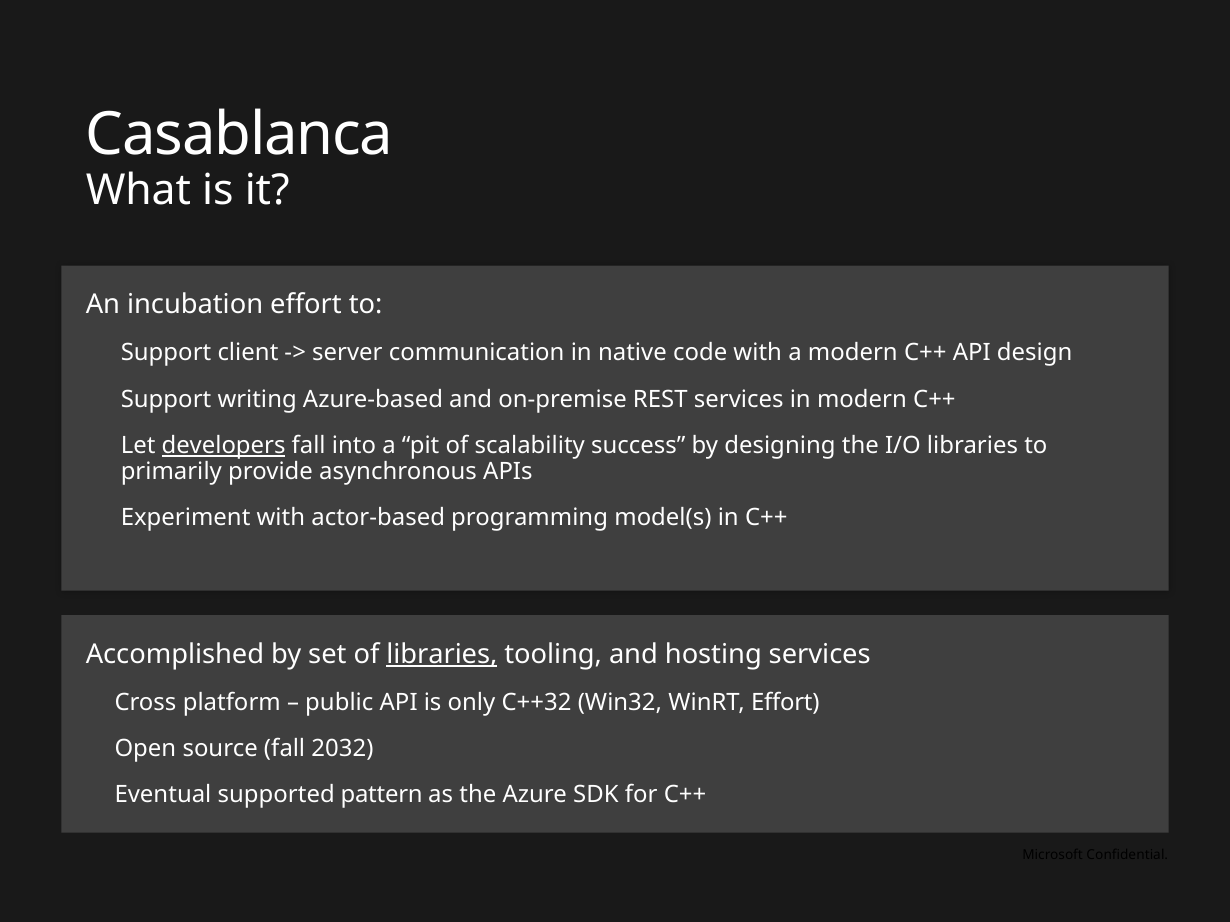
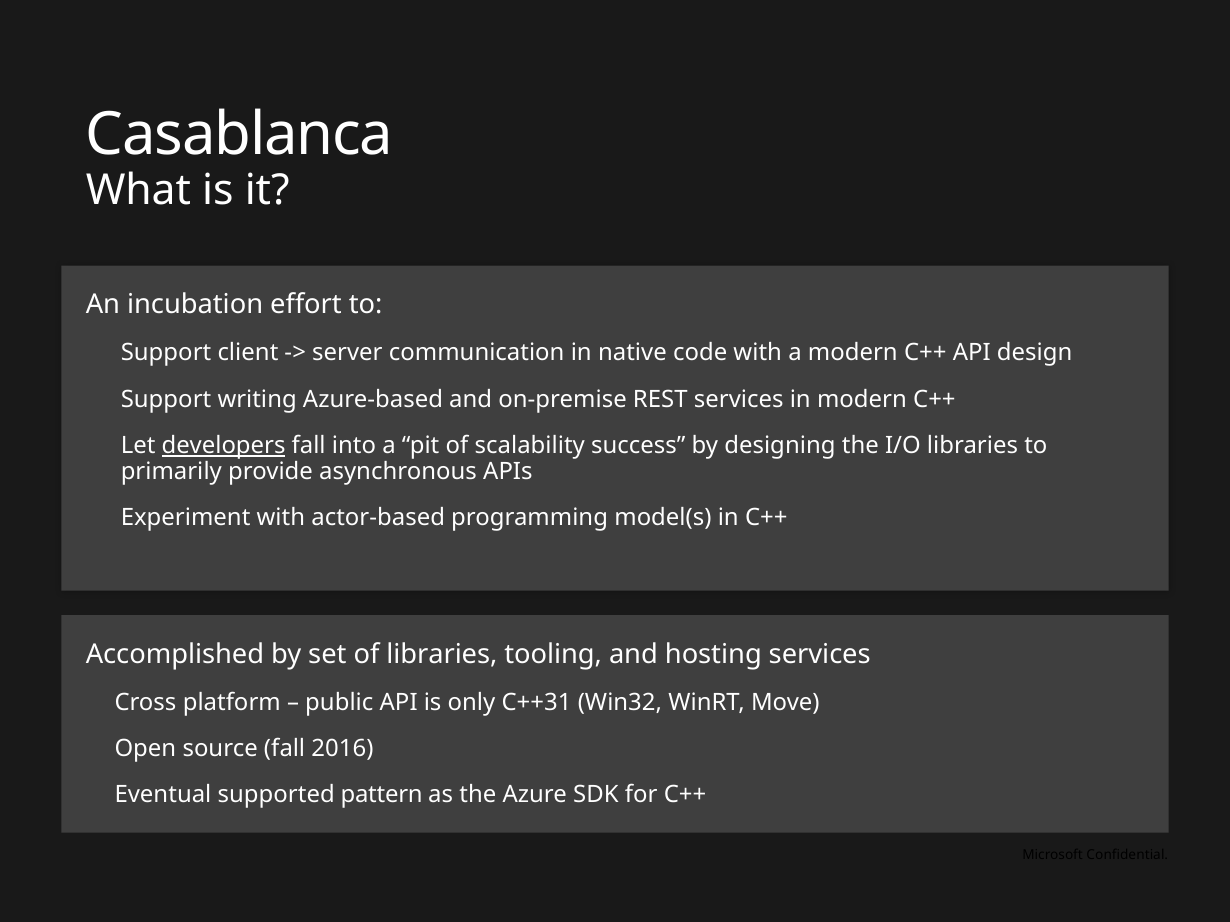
libraries at (442, 655) underline: present -> none
C++32: C++32 -> C++31
WinRT Effort: Effort -> Move
2032: 2032 -> 2016
